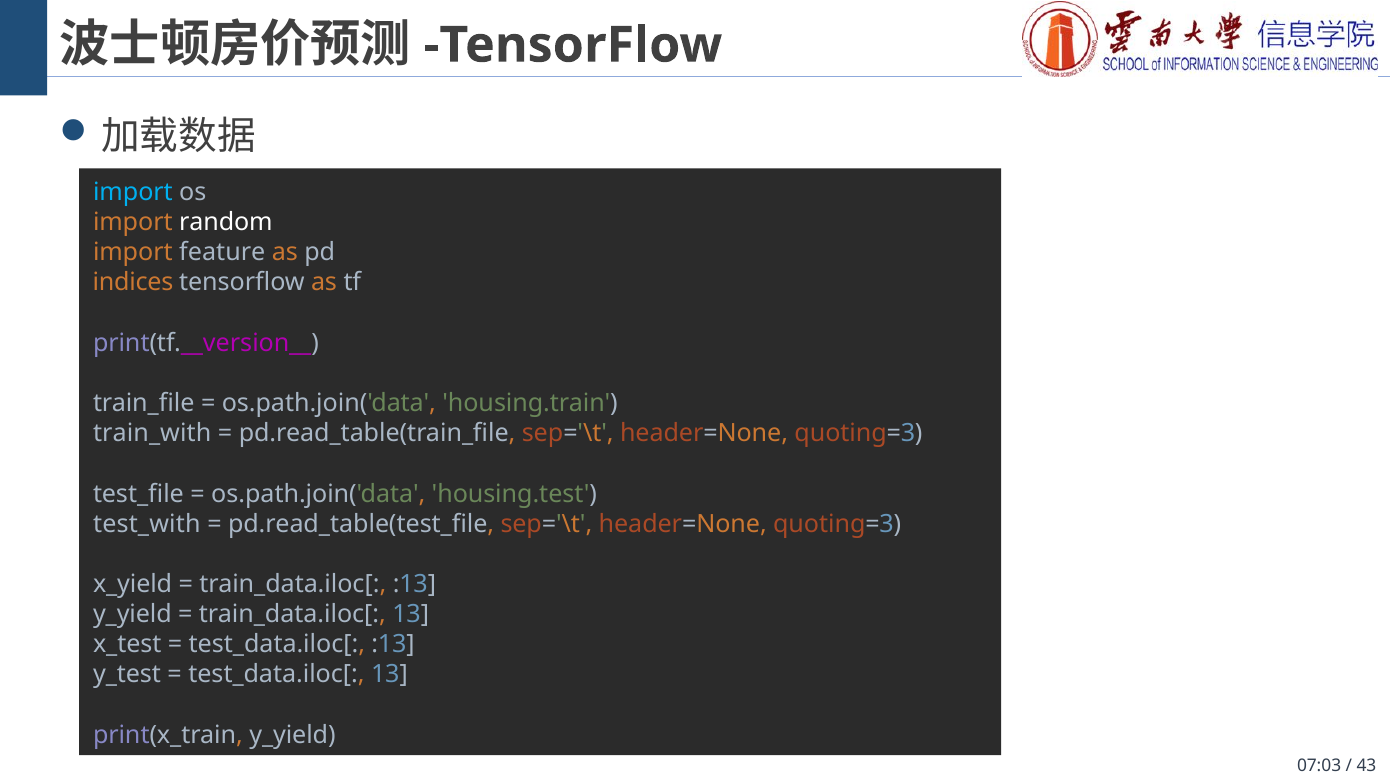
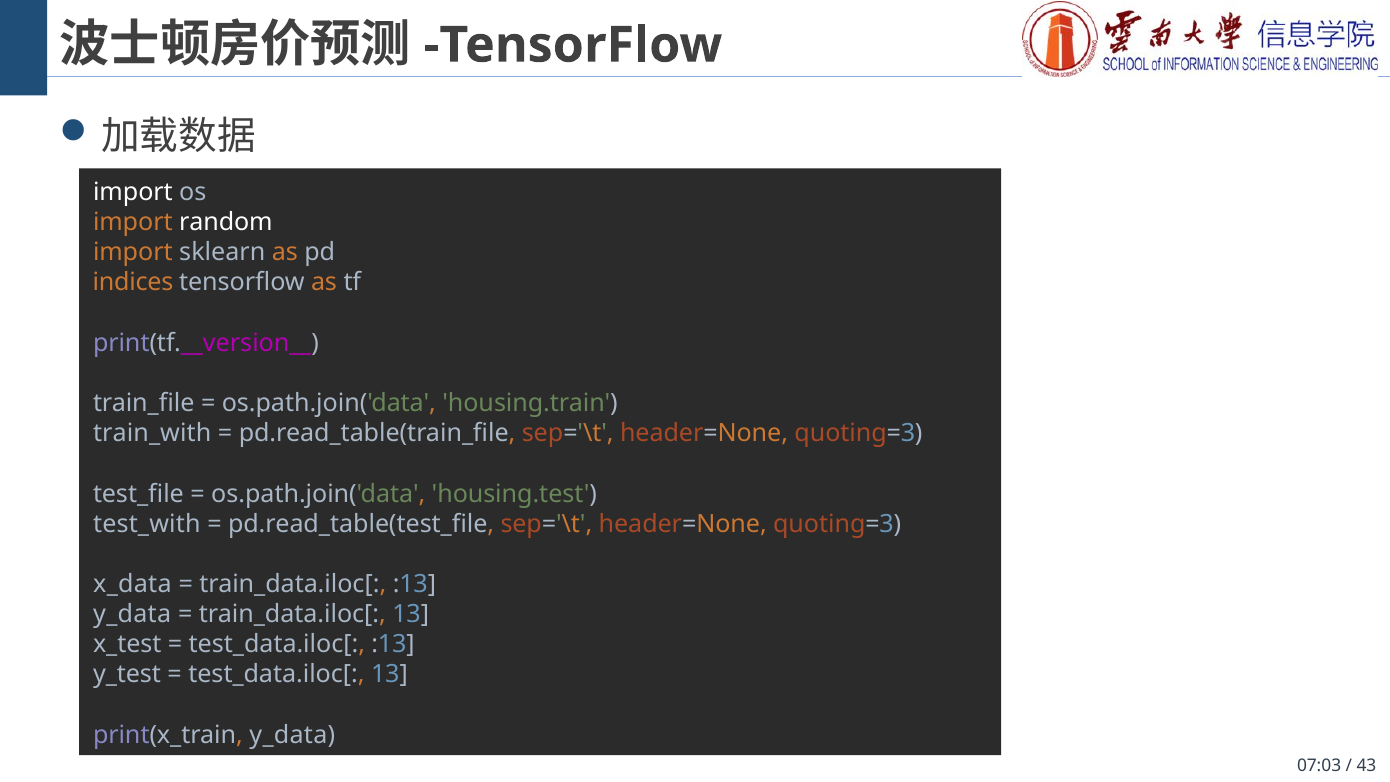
import at (133, 192) colour: light blue -> white
feature: feature -> sklearn
x_yield: x_yield -> x_data
y_yield at (132, 614): y_yield -> y_data
print(x_train y_yield: y_yield -> y_data
